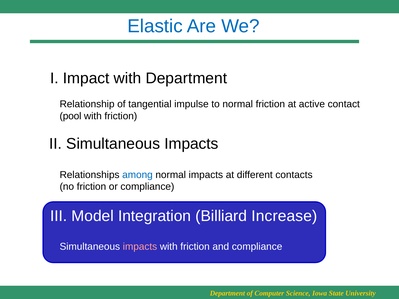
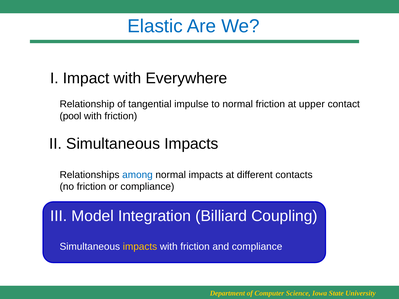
with Department: Department -> Everywhere
active: active -> upper
Increase: Increase -> Coupling
impacts at (140, 247) colour: pink -> yellow
